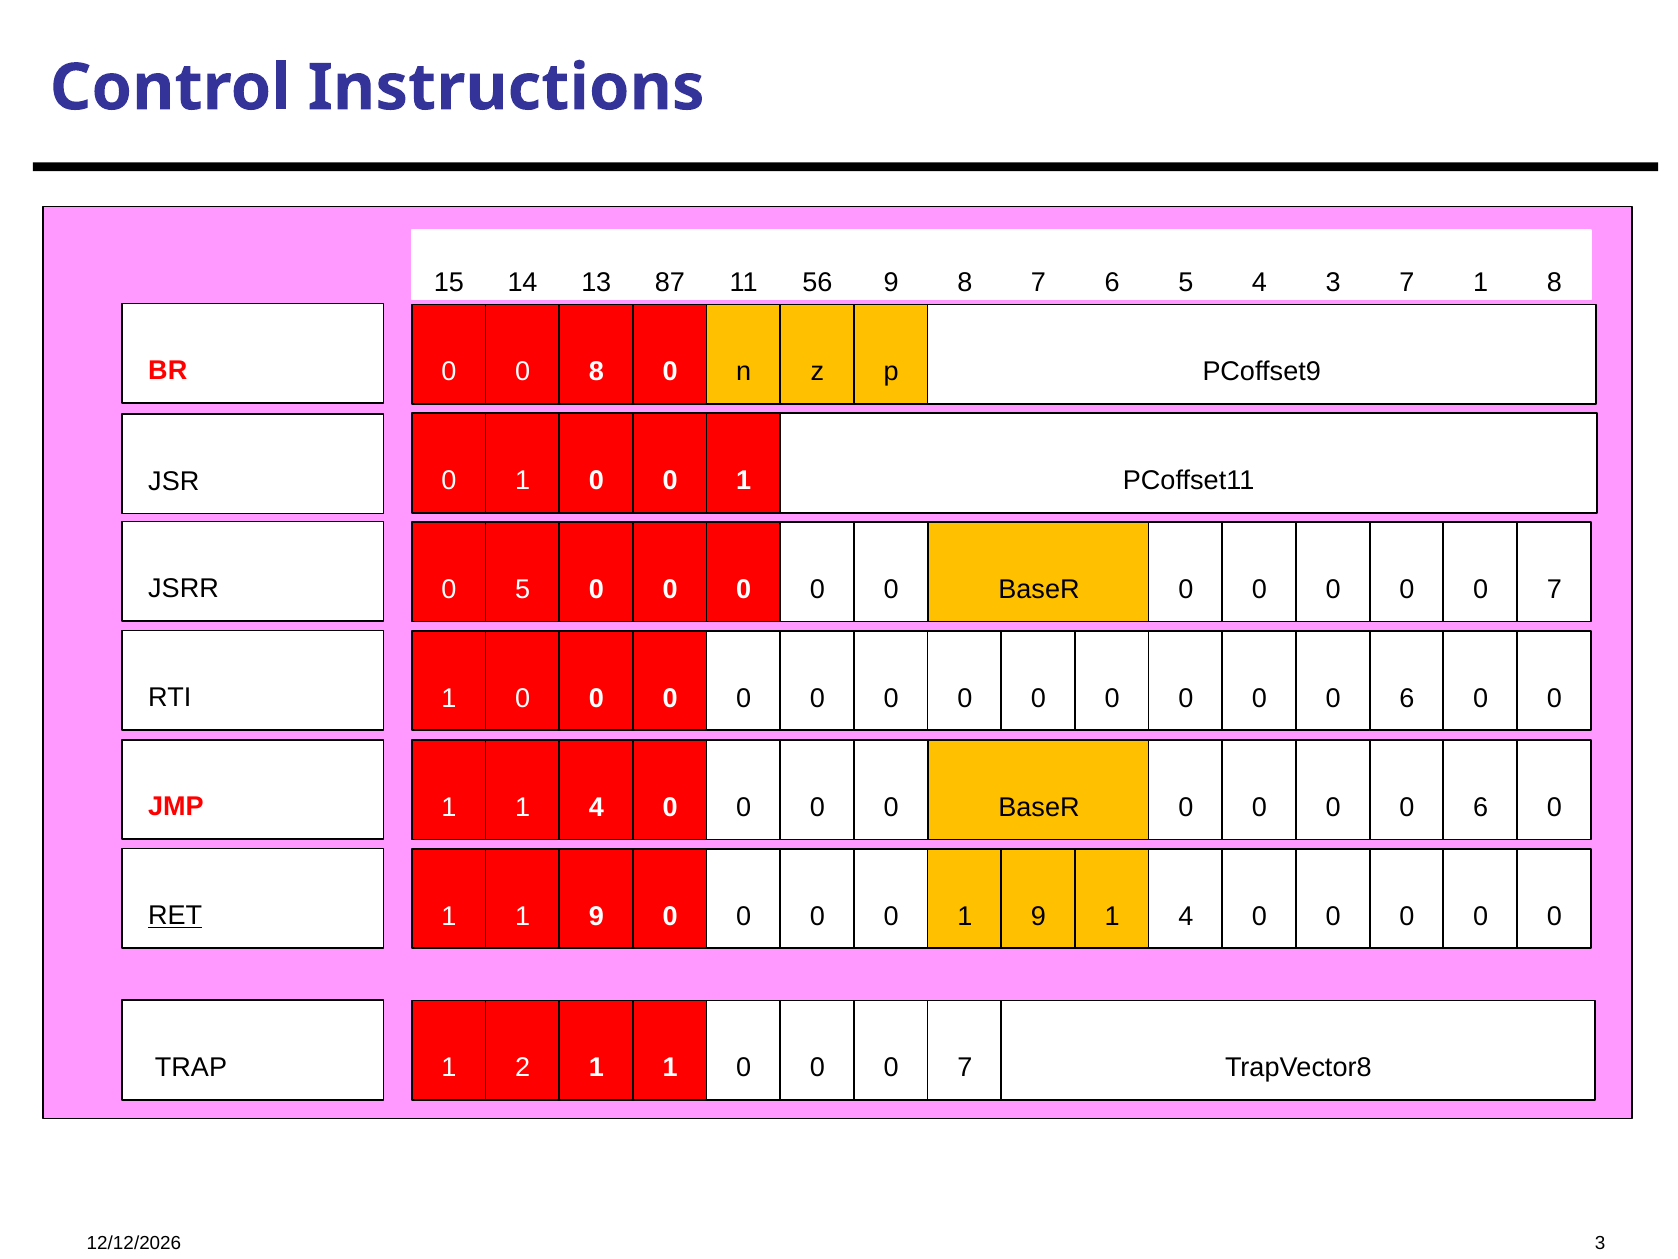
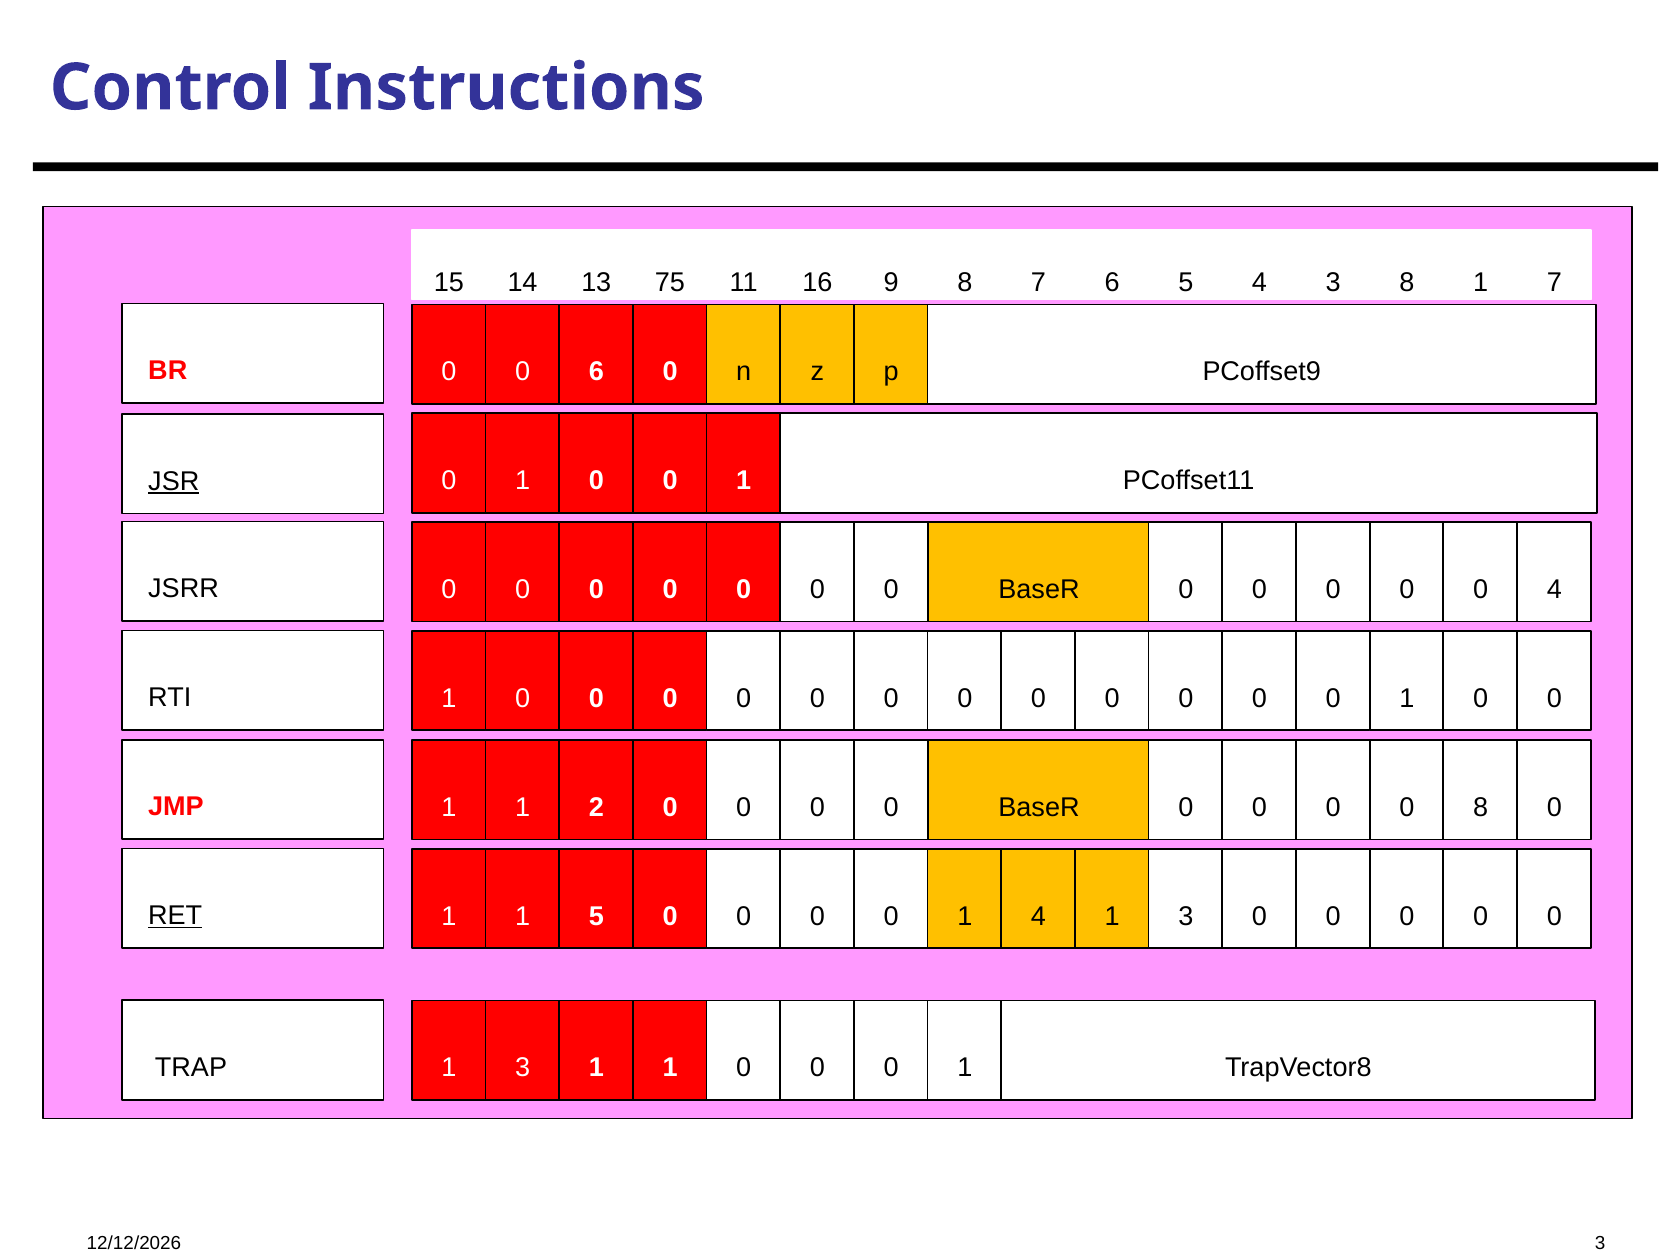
87: 87 -> 75
56: 56 -> 16
3 7: 7 -> 8
1 8: 8 -> 7
0 8: 8 -> 6
JSR underline: none -> present
5 at (523, 589): 5 -> 0
7 at (1554, 589): 7 -> 4
6 at (1407, 698): 6 -> 1
1 1 4: 4 -> 2
6 at (1481, 807): 6 -> 8
1 1 9: 9 -> 5
0 1 9: 9 -> 4
4 at (1186, 916): 4 -> 3
2 at (523, 1067): 2 -> 3
7 at (965, 1067): 7 -> 1
